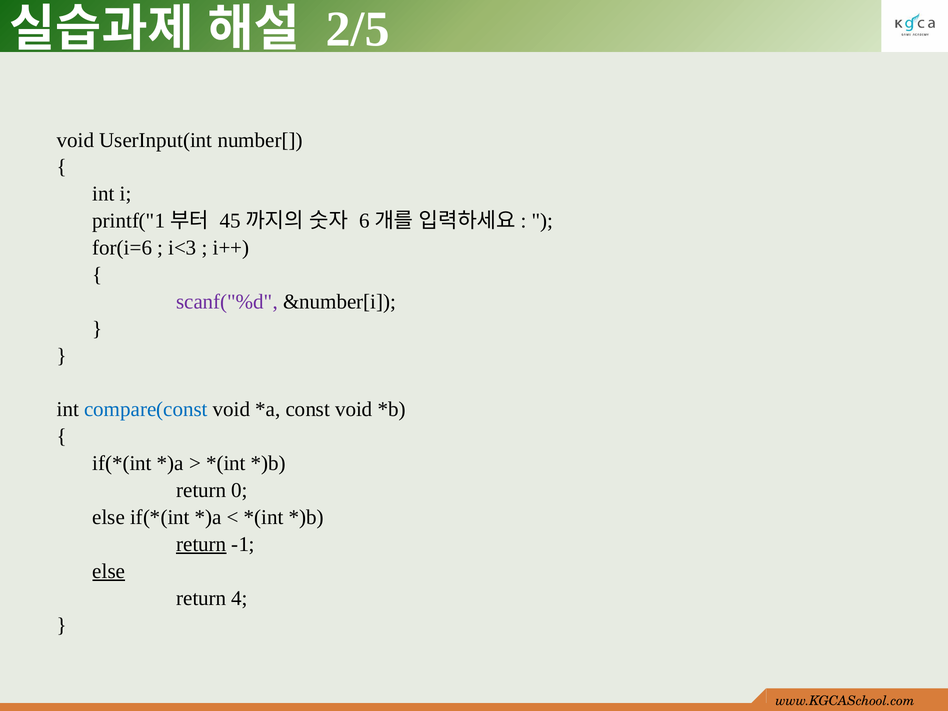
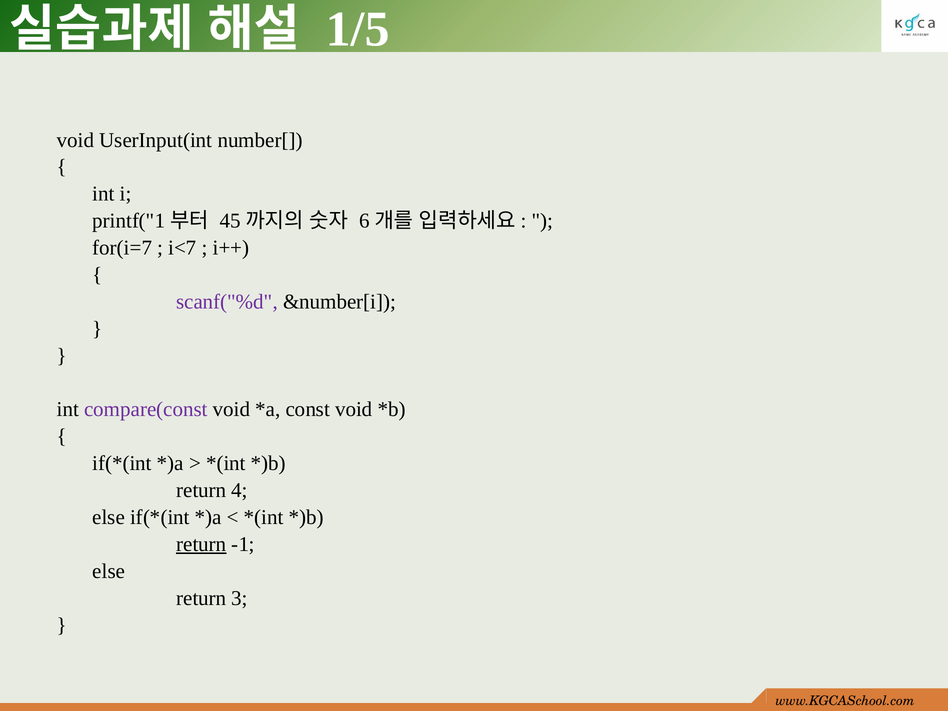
2/5: 2/5 -> 1/5
for(i=6: for(i=6 -> for(i=7
i<3: i<3 -> i<7
compare(const colour: blue -> purple
0: 0 -> 4
else at (109, 571) underline: present -> none
4: 4 -> 3
